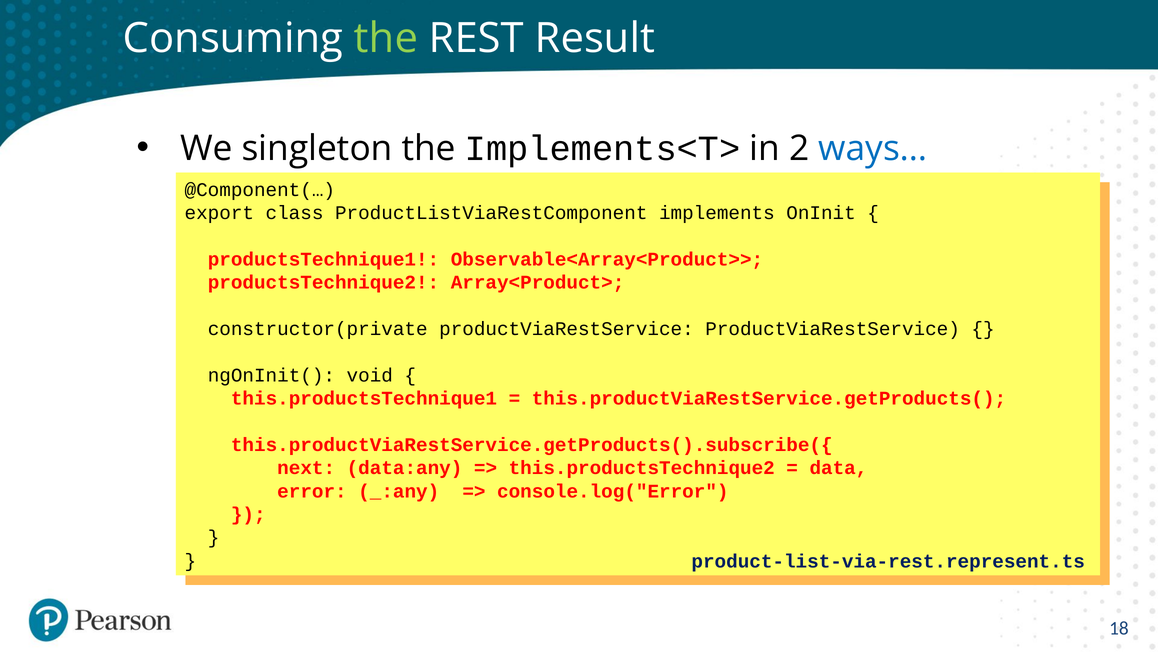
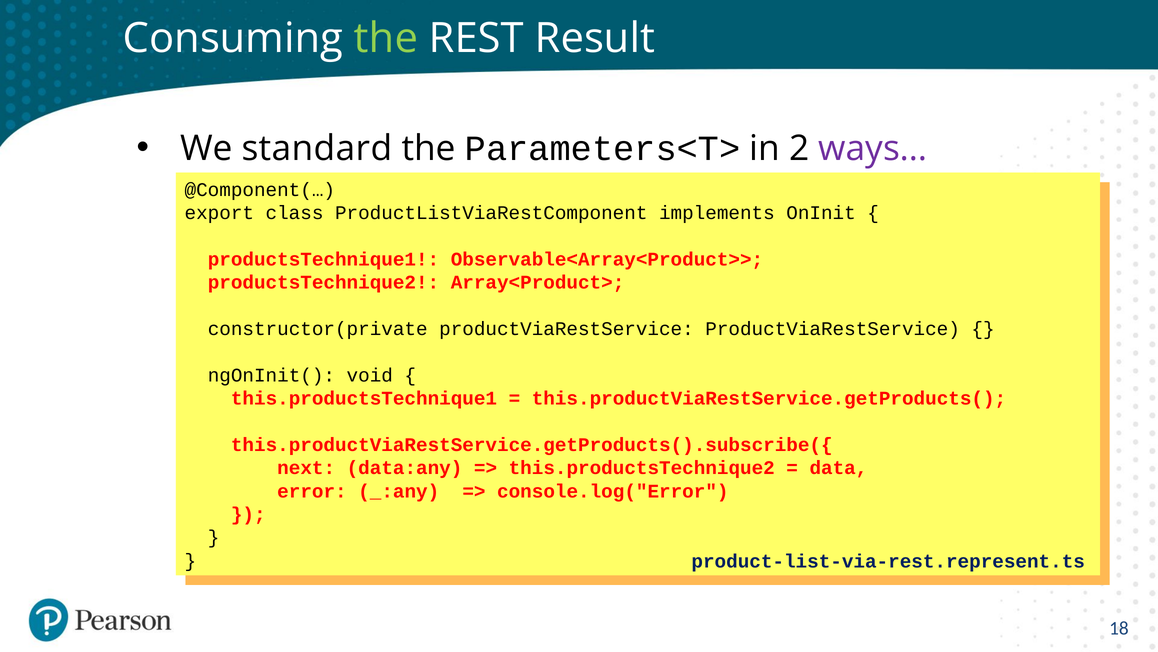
singleton: singleton -> standard
Implements<T>: Implements<T> -> Parameters<T>
ways… colour: blue -> purple
